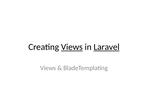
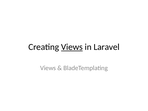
Laravel underline: present -> none
